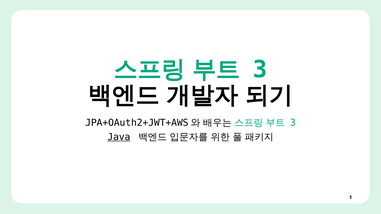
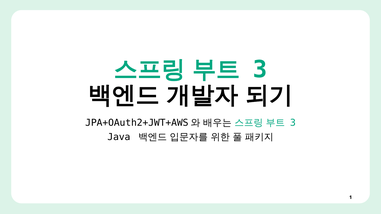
Java underline: present -> none
